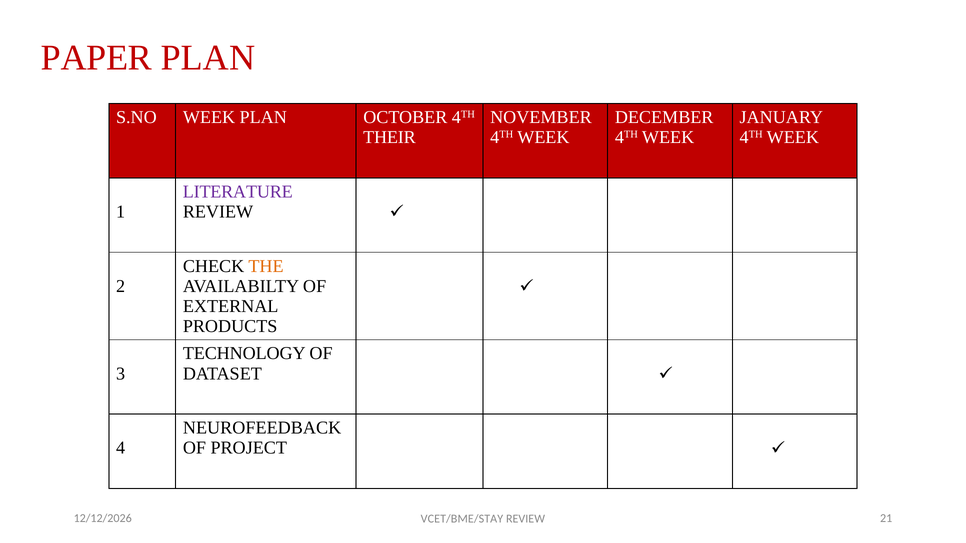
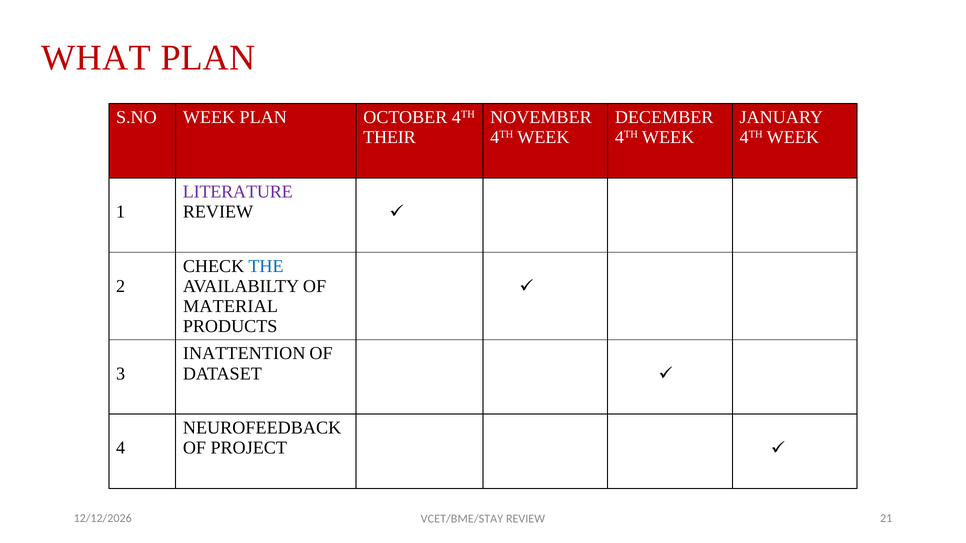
PAPER: PAPER -> WHAT
THE colour: orange -> blue
EXTERNAL: EXTERNAL -> MATERIAL
TECHNOLOGY: TECHNOLOGY -> INATTENTION
